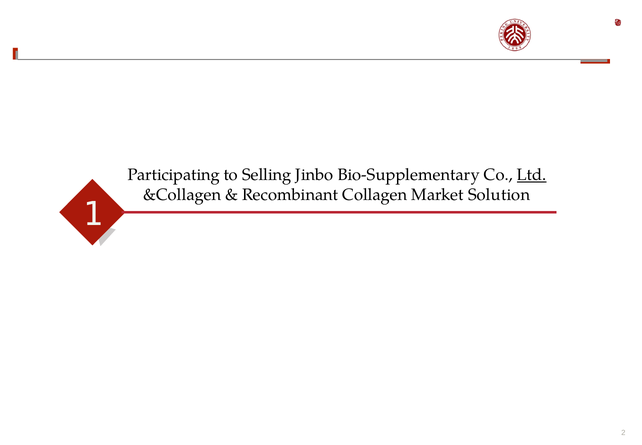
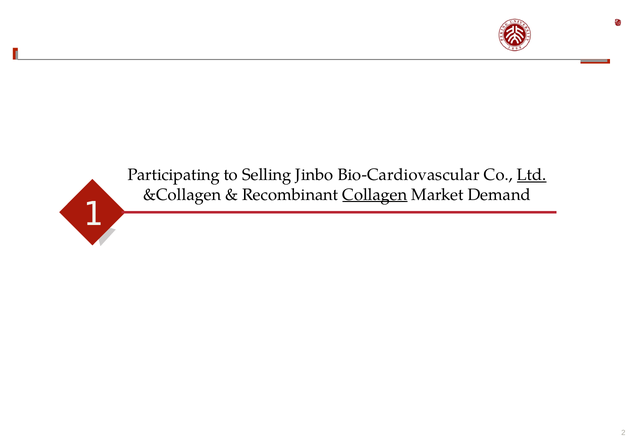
Bio-Supplementary: Bio-Supplementary -> Bio-Cardiovascular
Collagen underline: none -> present
Solution: Solution -> Demand
